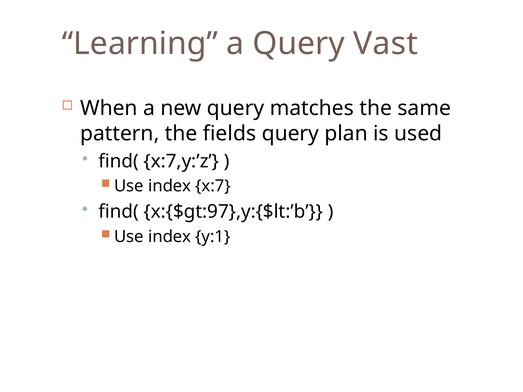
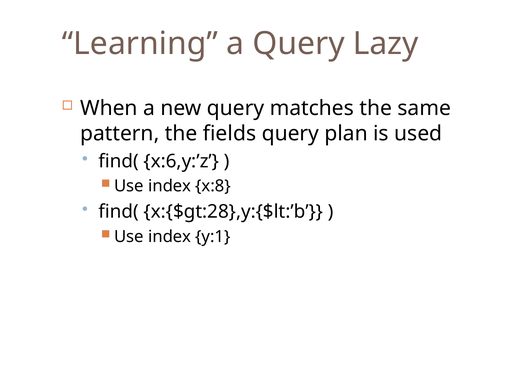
Vast: Vast -> Lazy
x:7,y:’z: x:7,y:’z -> x:6,y:’z
x:7: x:7 -> x:8
x:{$gt:97},y:{$lt:’b: x:{$gt:97},y:{$lt:’b -> x:{$gt:28},y:{$lt:’b
